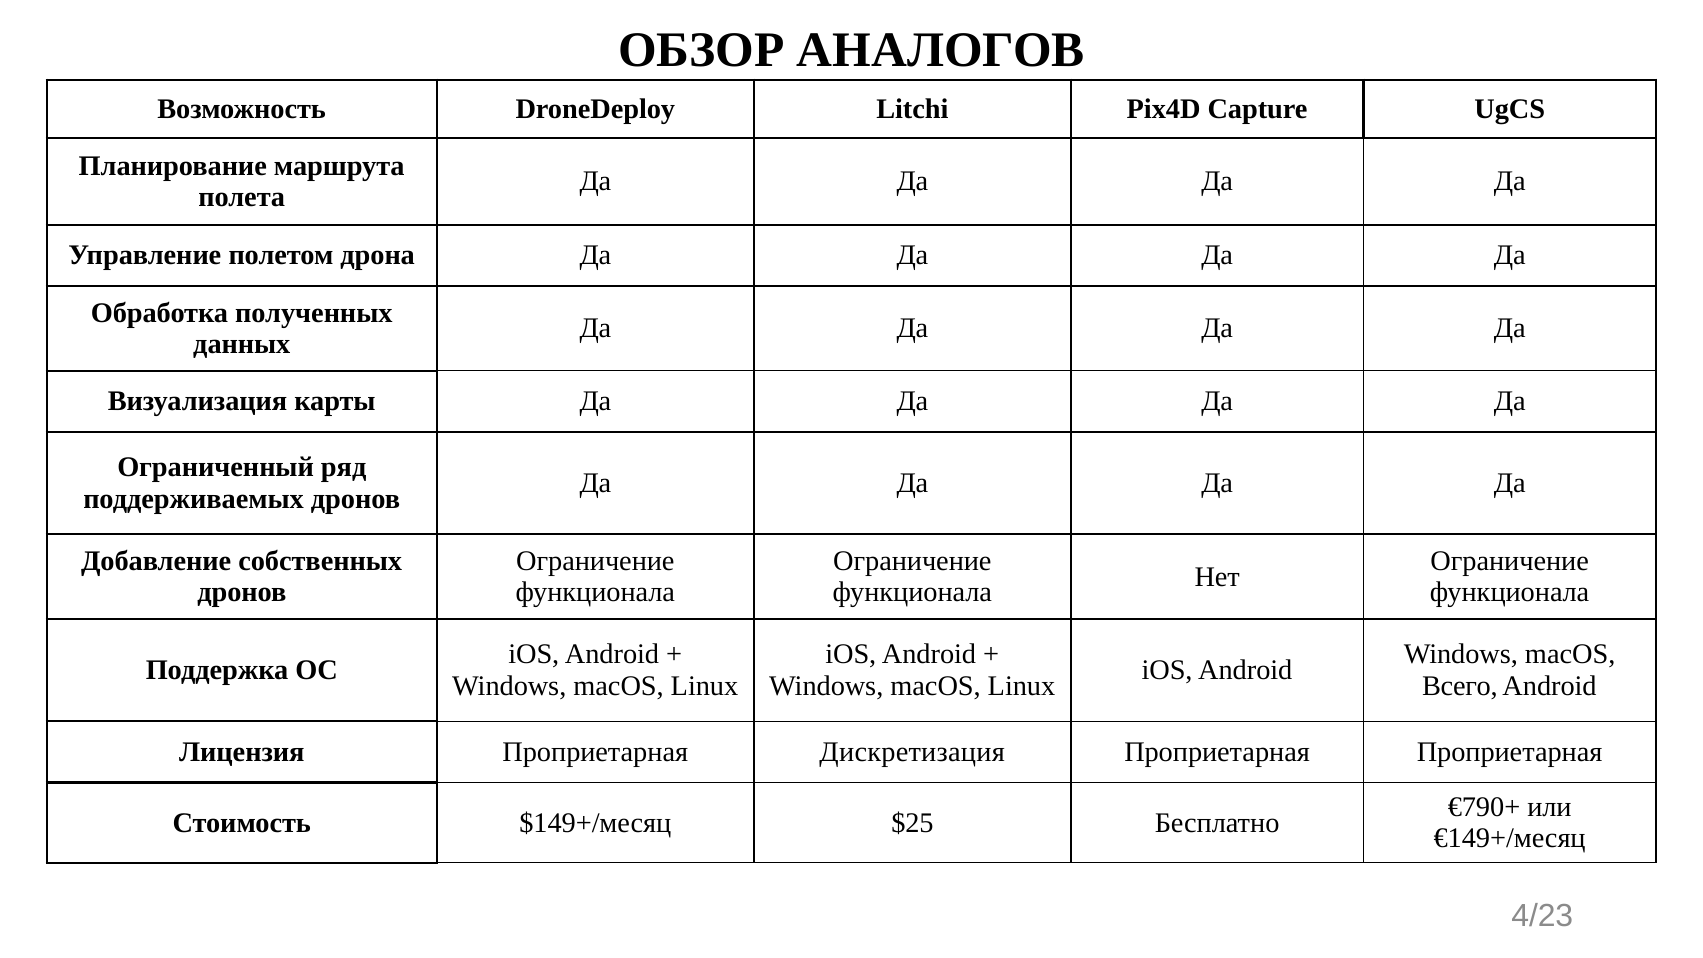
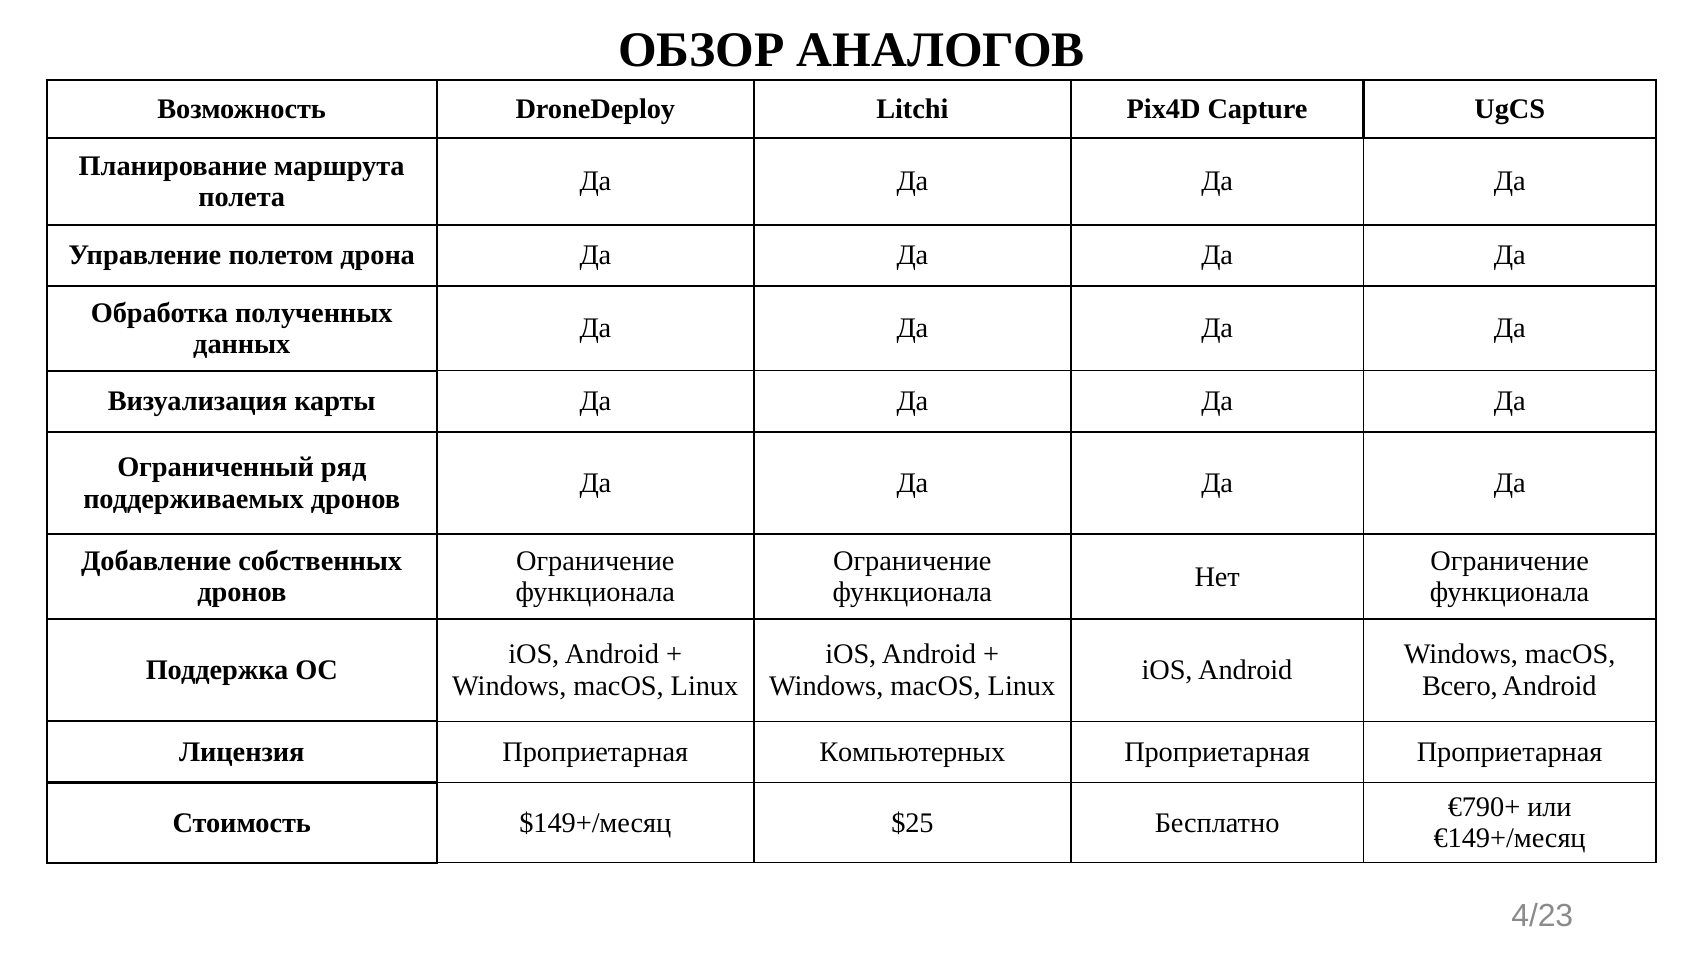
Дискретизация: Дискретизация -> Компьютерных
